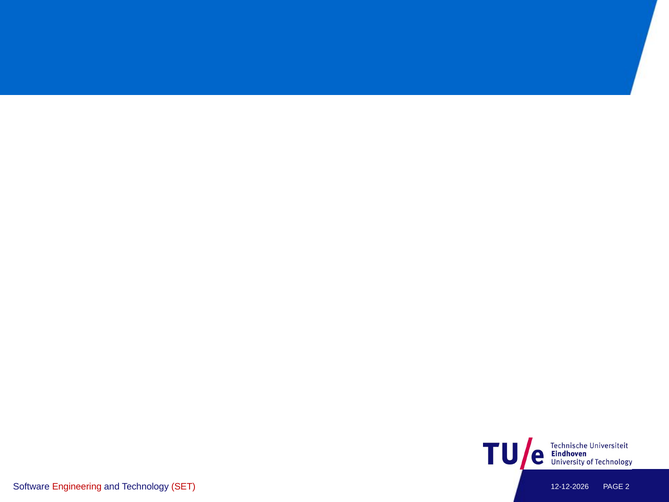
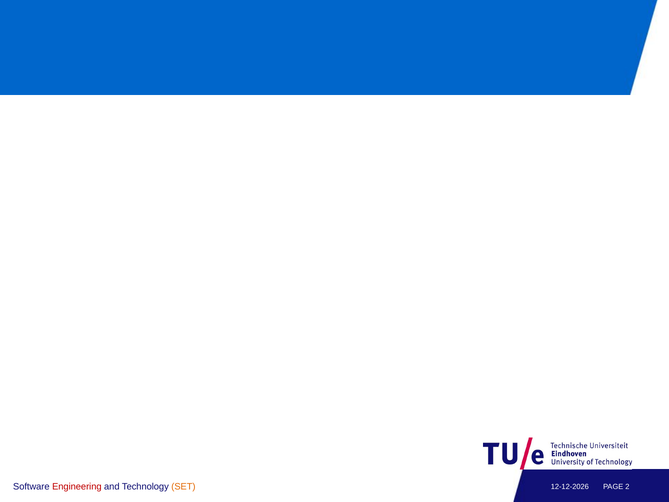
SET colour: red -> orange
